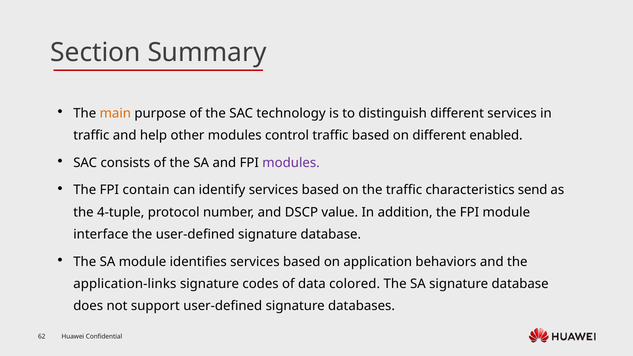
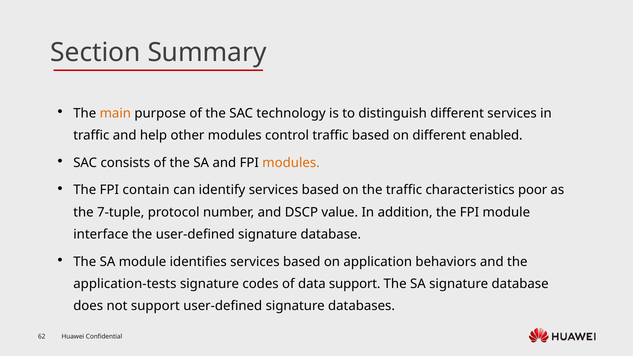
modules at (291, 163) colour: purple -> orange
send: send -> poor
4-tuple: 4-tuple -> 7-tuple
application-links: application-links -> application-tests
data colored: colored -> support
